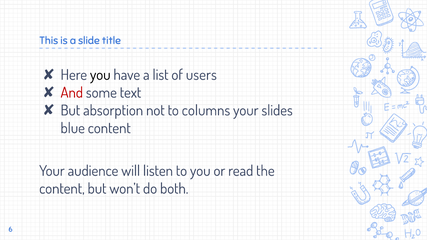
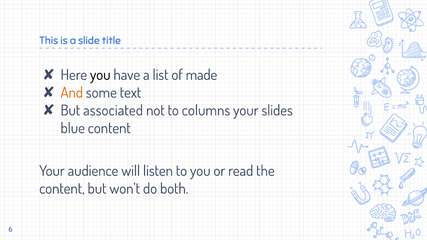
users: users -> made
And colour: red -> orange
absorption: absorption -> associated
